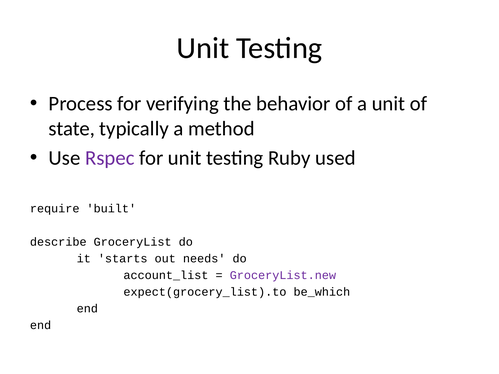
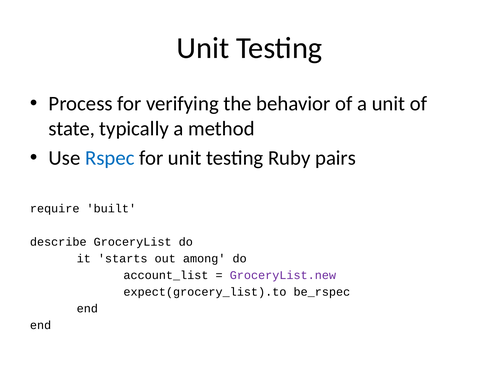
Rspec colour: purple -> blue
used: used -> pairs
needs: needs -> among
be_which: be_which -> be_rspec
